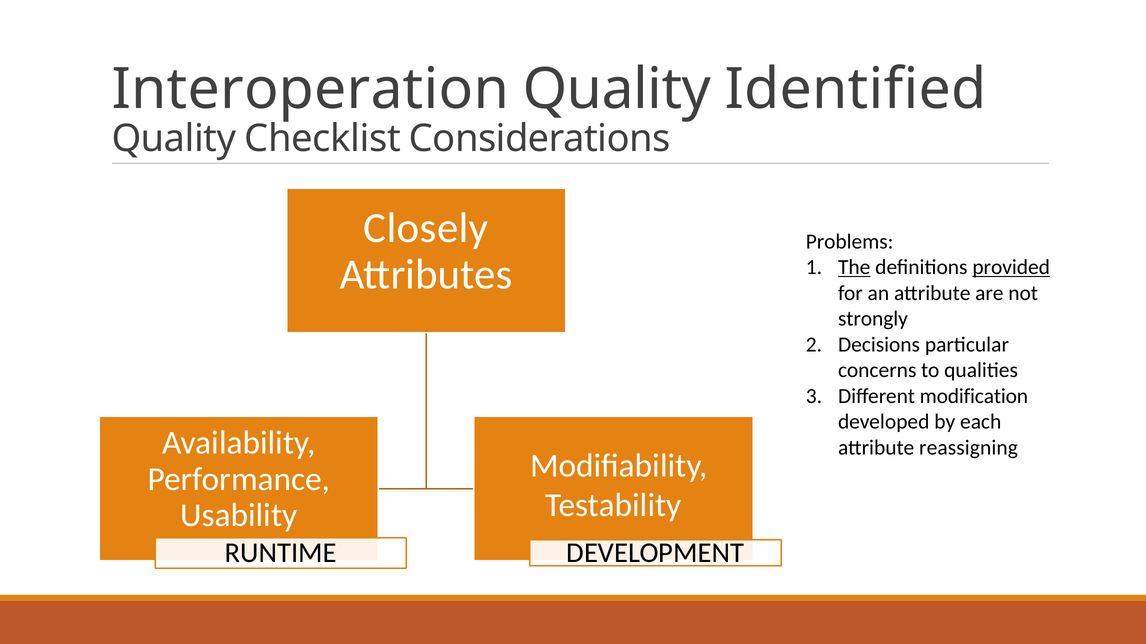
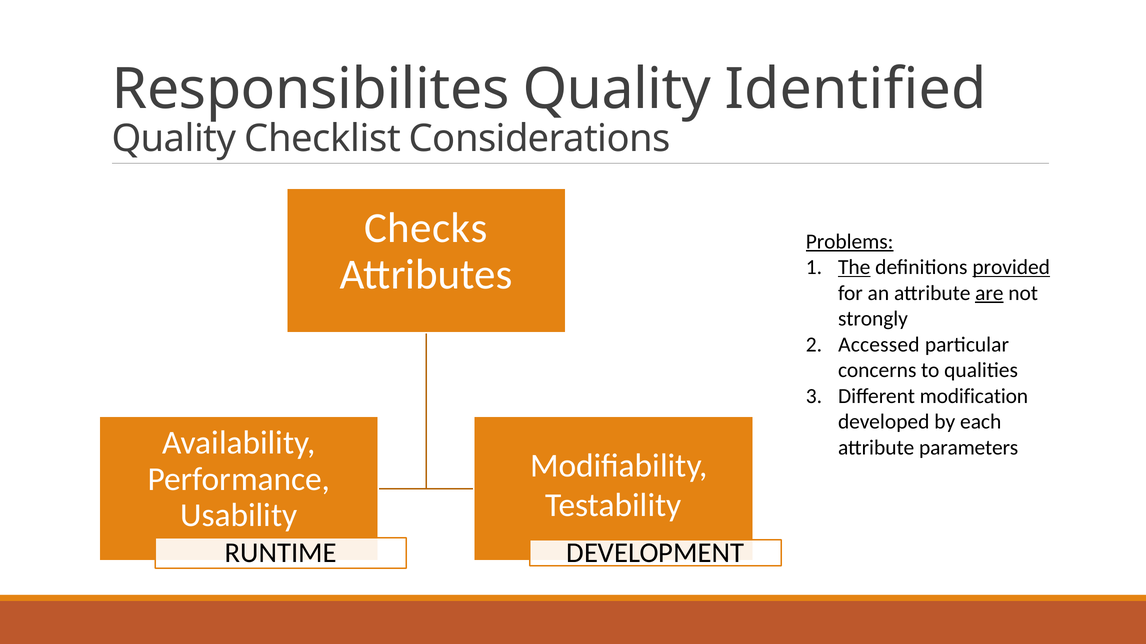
Interoperation: Interoperation -> Responsibilites
Closely: Closely -> Checks
Problems underline: none -> present
are underline: none -> present
Decisions: Decisions -> Accessed
reassigning: reassigning -> parameters
